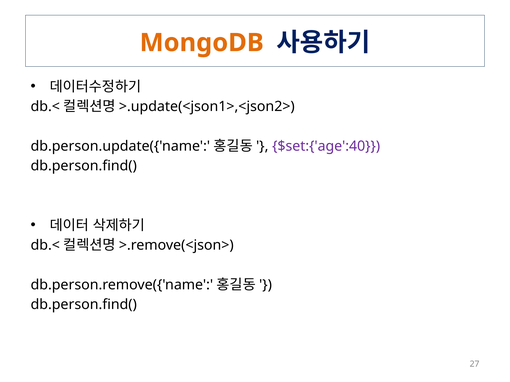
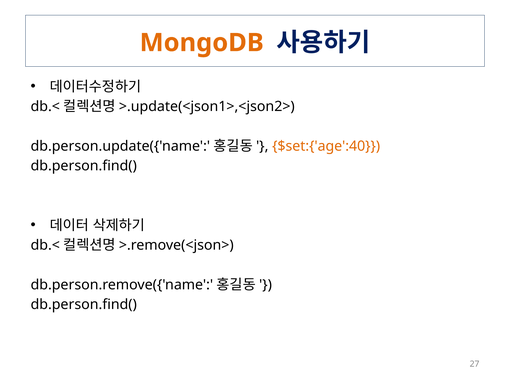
$set:{'age':40 colour: purple -> orange
